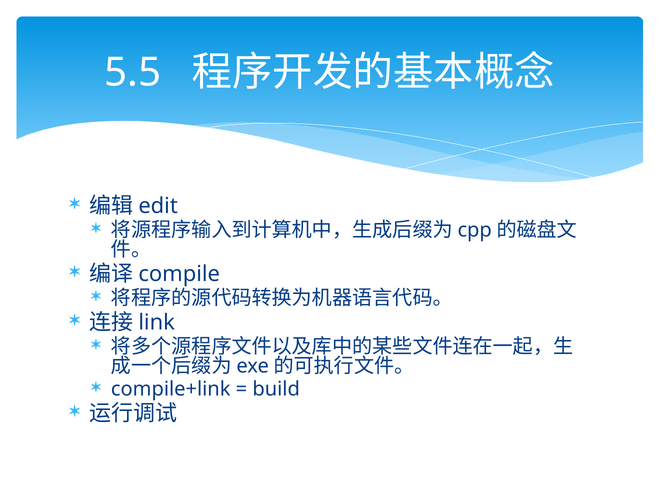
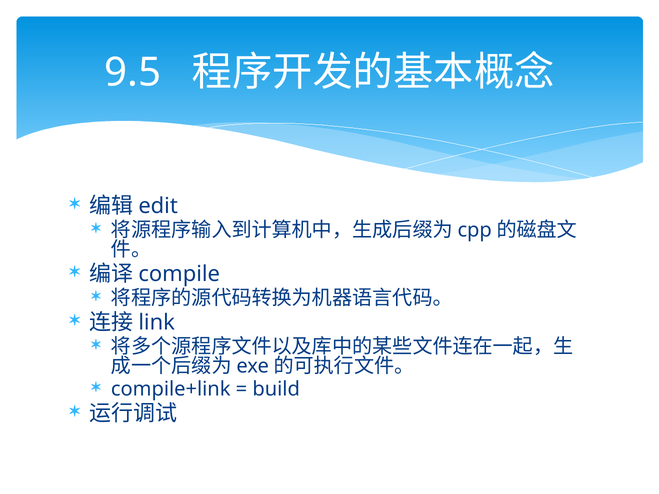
5.5: 5.5 -> 9.5
